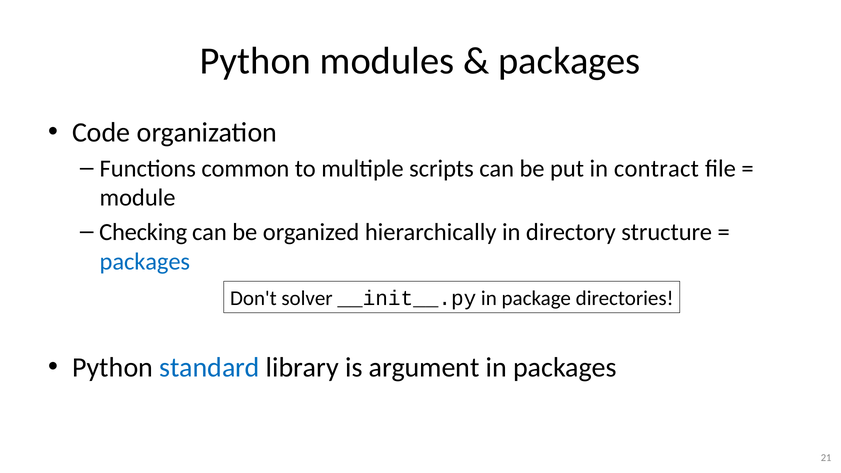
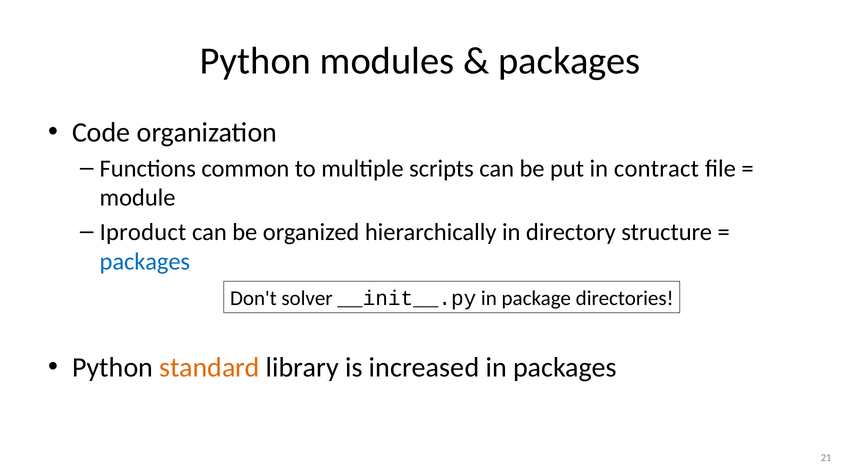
Checking: Checking -> Iproduct
standard colour: blue -> orange
argument: argument -> increased
